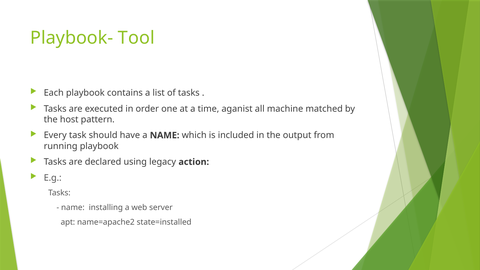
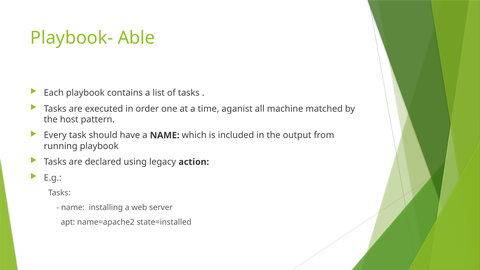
Tool: Tool -> Able
